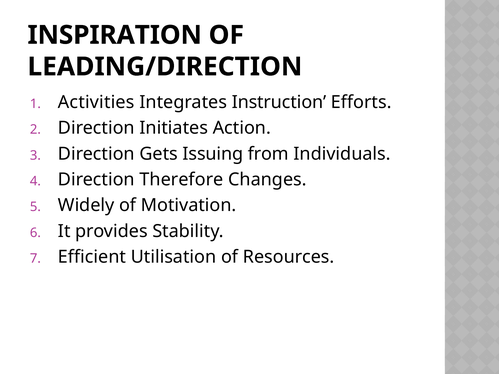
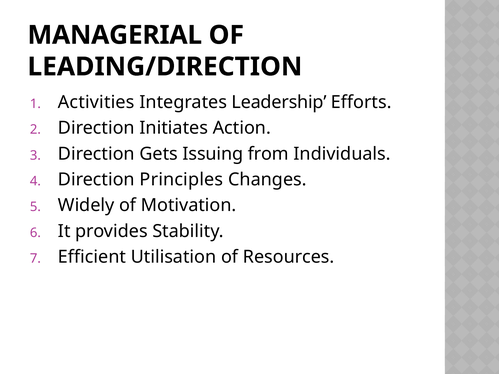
INSPIRATION: INSPIRATION -> MANAGERIAL
Instruction: Instruction -> Leadership
Therefore: Therefore -> Principles
